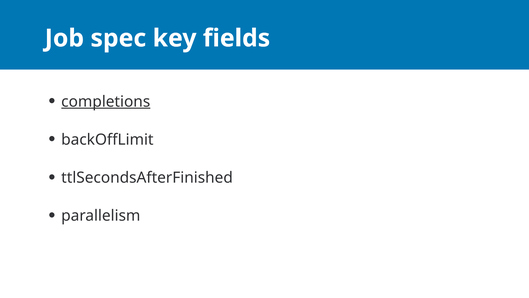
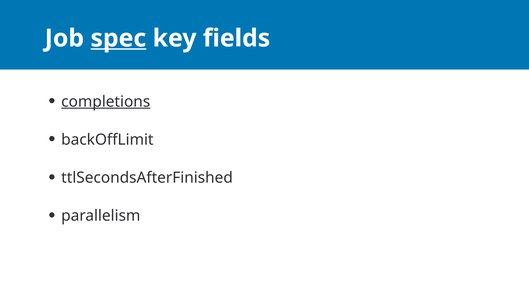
spec underline: none -> present
